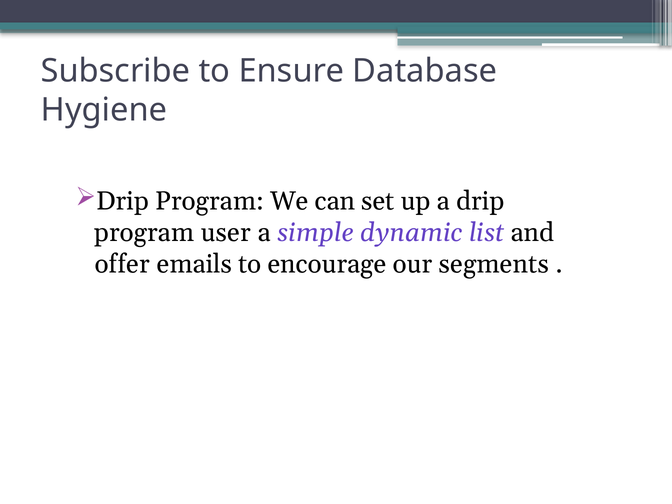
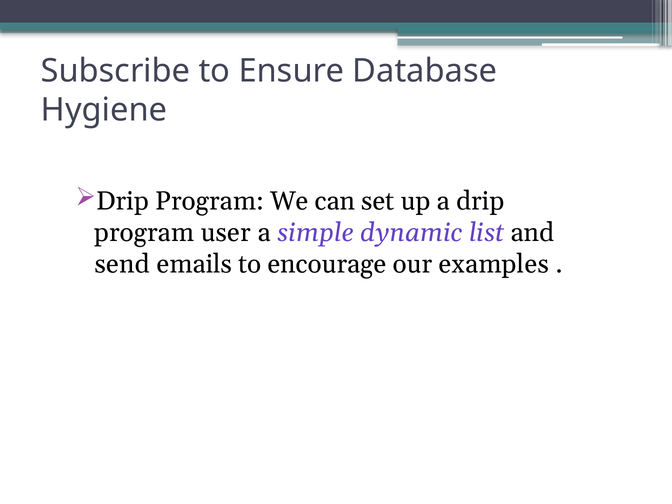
offer: offer -> send
segments: segments -> examples
